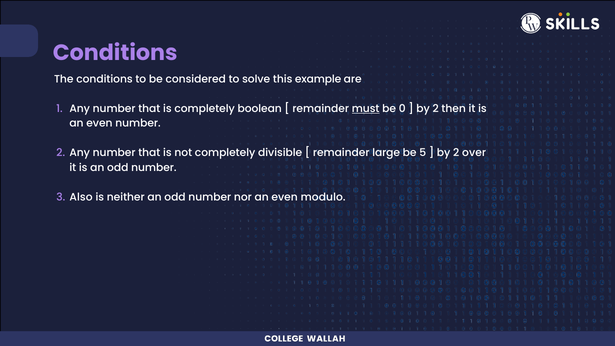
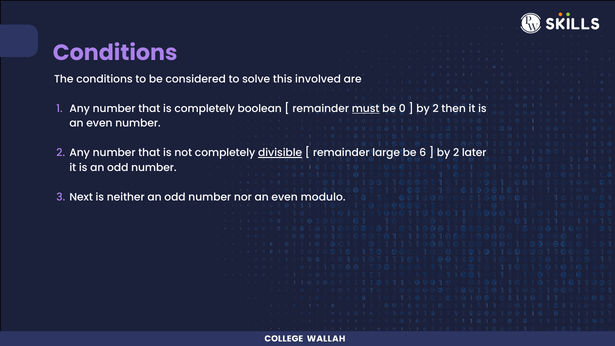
example: example -> involved
divisible underline: none -> present
5: 5 -> 6
over: over -> later
Also: Also -> Next
